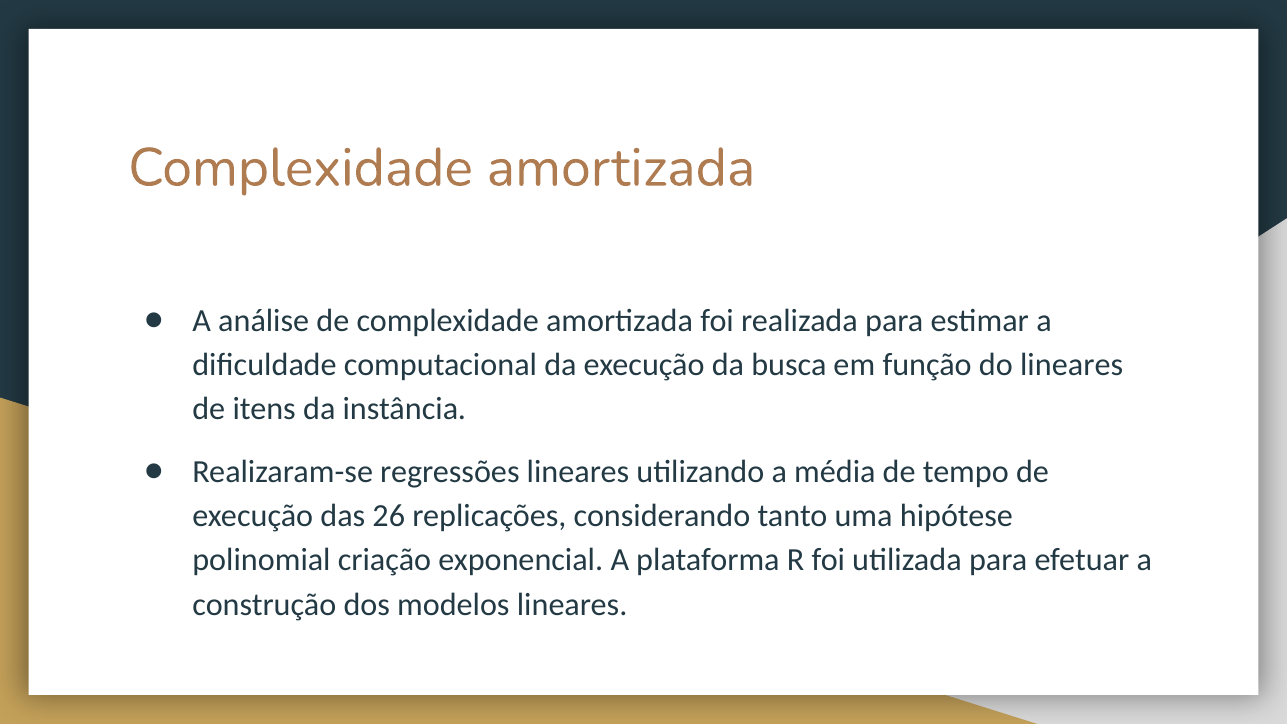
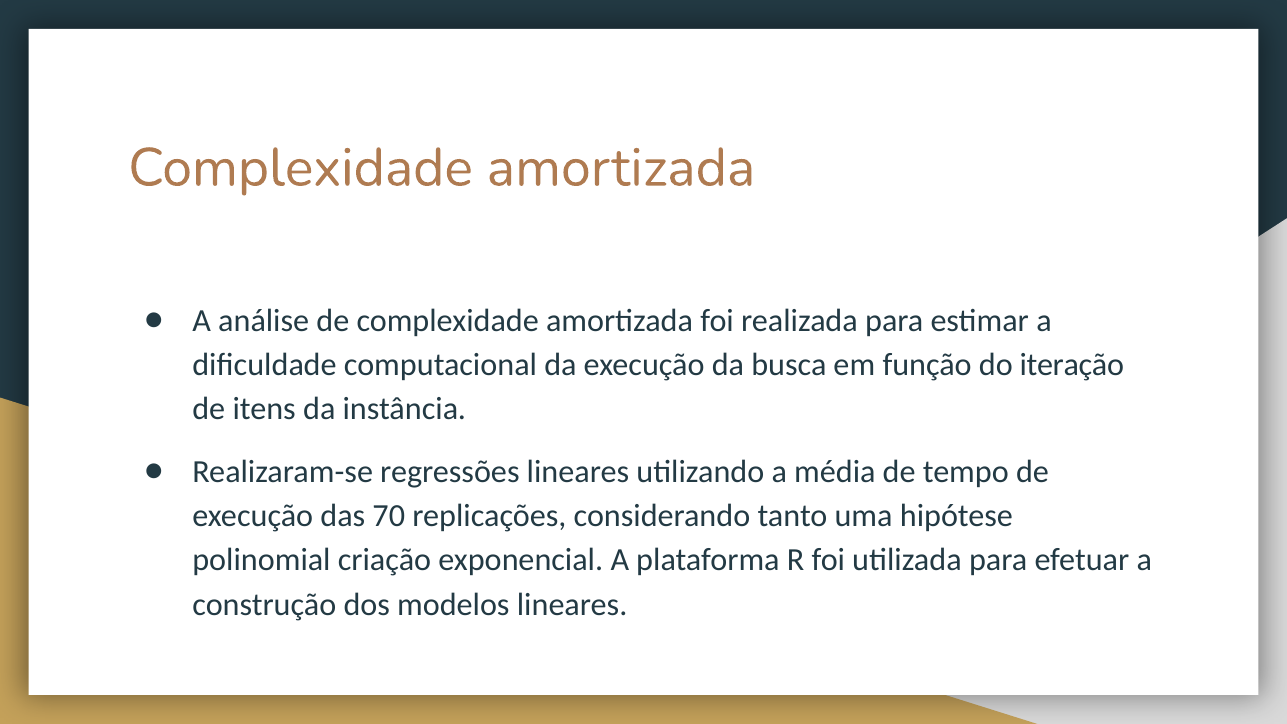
do lineares: lineares -> iteração
26: 26 -> 70
